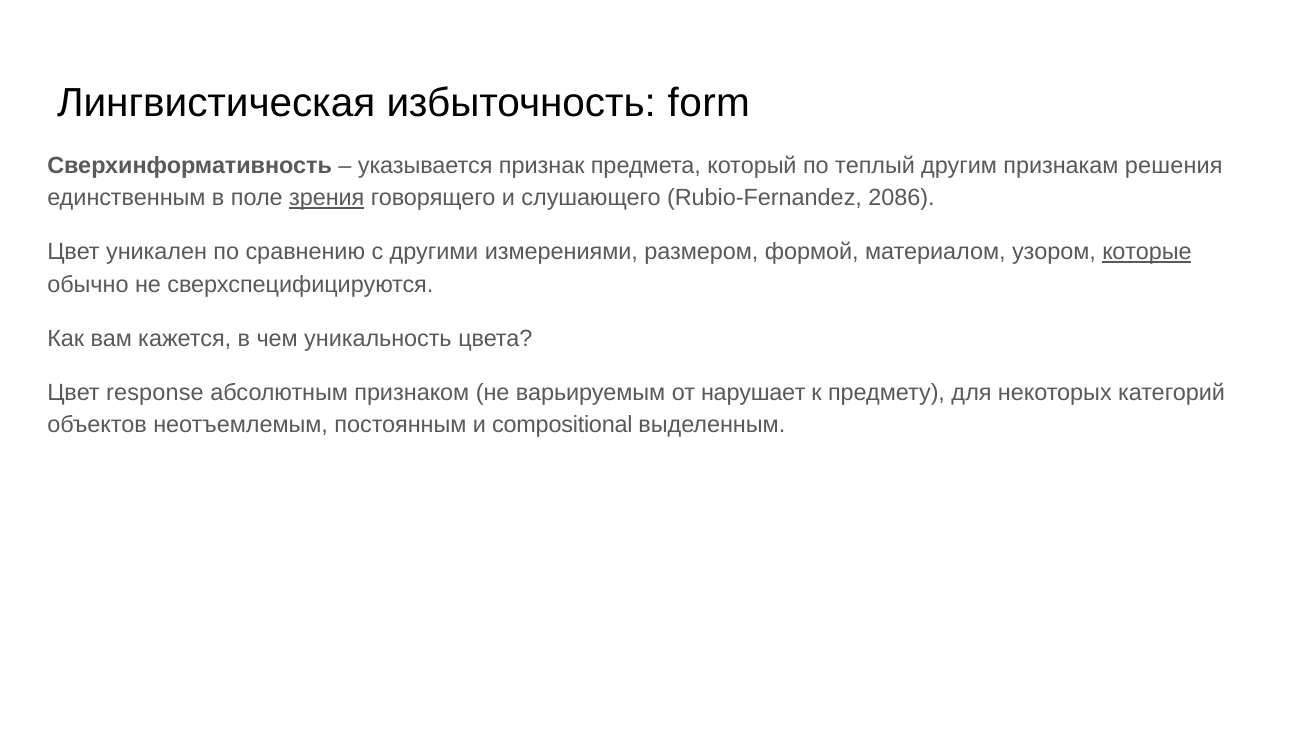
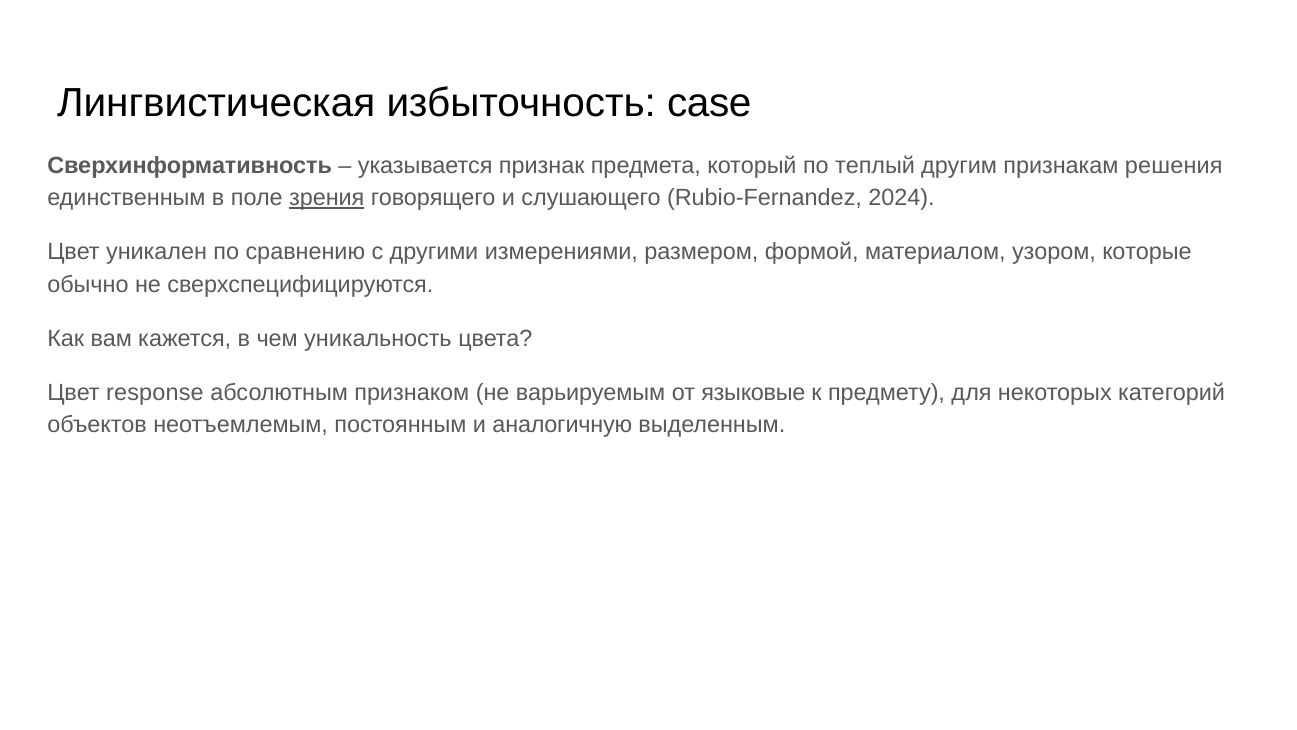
form: form -> case
2086: 2086 -> 2024
которые underline: present -> none
нарушает: нарушает -> языковые
compositional: compositional -> аналогичную
